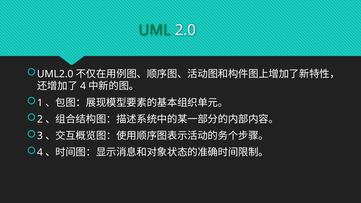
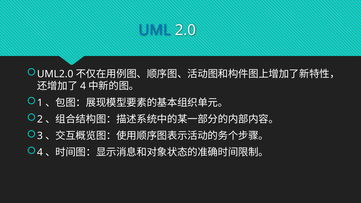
UML colour: green -> blue
